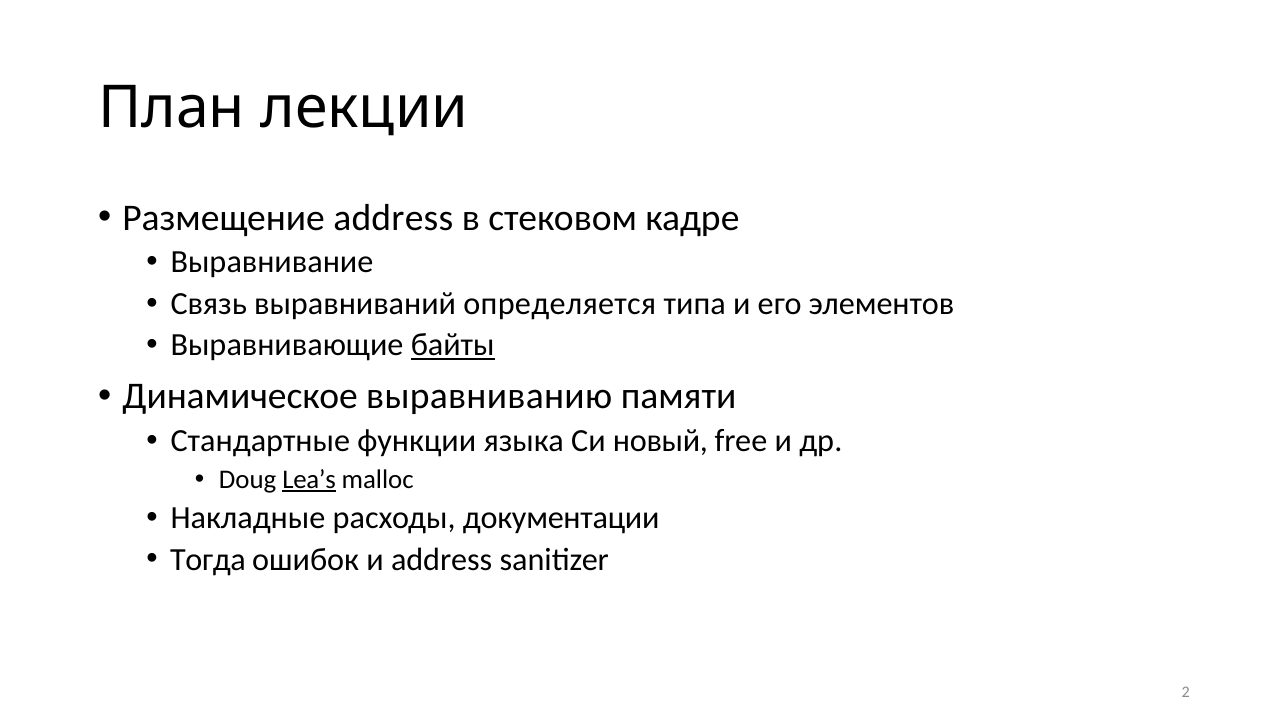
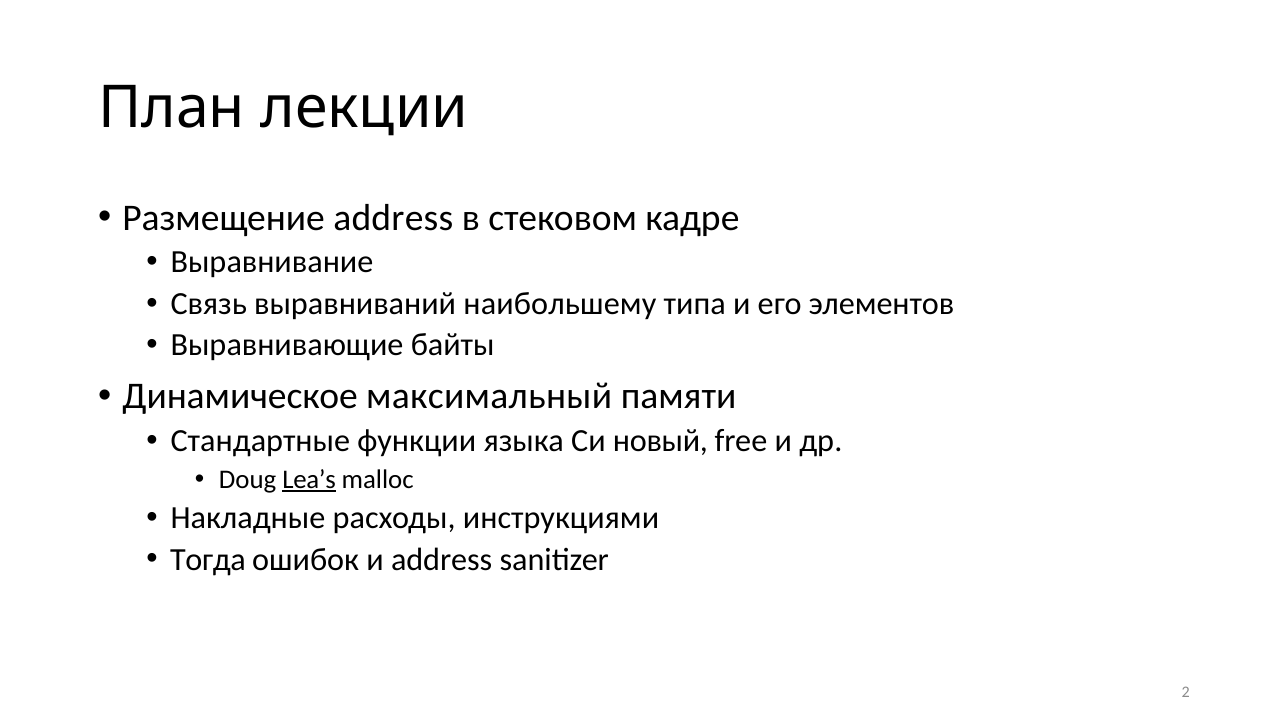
определяется: определяется -> наибольшему
байты underline: present -> none
выравниванию: выравниванию -> максимальный
документации: документации -> инструкциями
